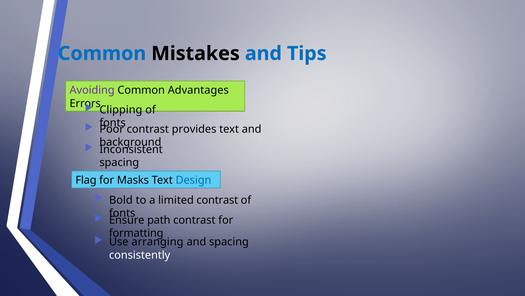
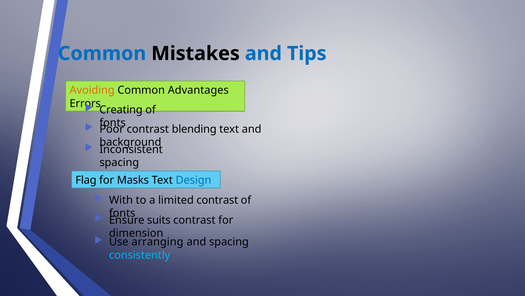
Avoiding colour: purple -> orange
Clipping: Clipping -> Creating
provides: provides -> blending
Bold: Bold -> With
path: path -> suits
formatting: formatting -> dimension
consistently colour: white -> light blue
